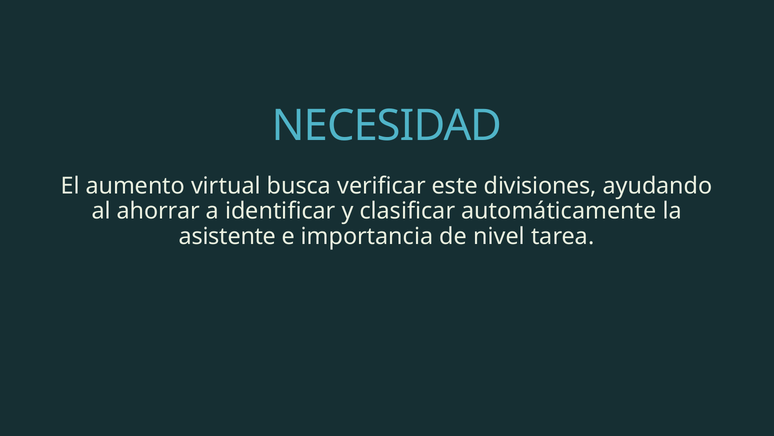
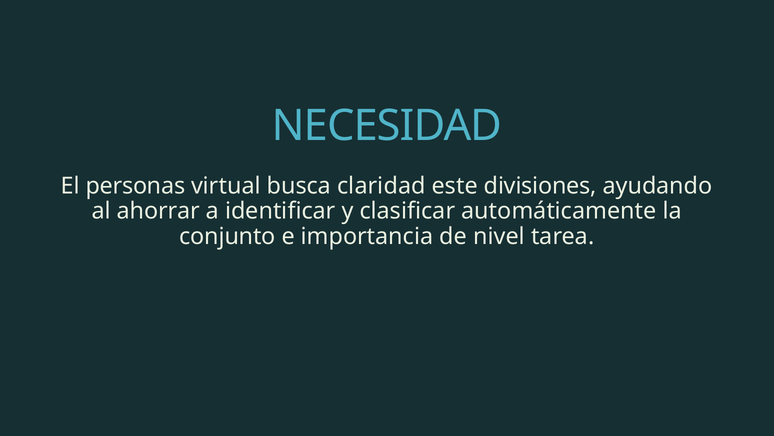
aumento: aumento -> personas
verificar: verificar -> claridad
asistente: asistente -> conjunto
